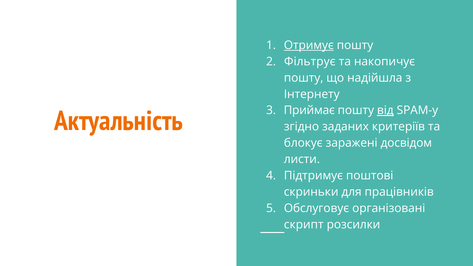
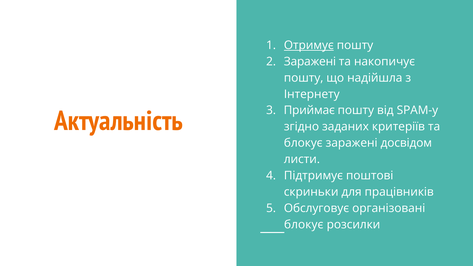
Фільтрує at (310, 61): Фільтрує -> Заражені
від underline: present -> none
скрипт at (304, 225): скрипт -> блокує
